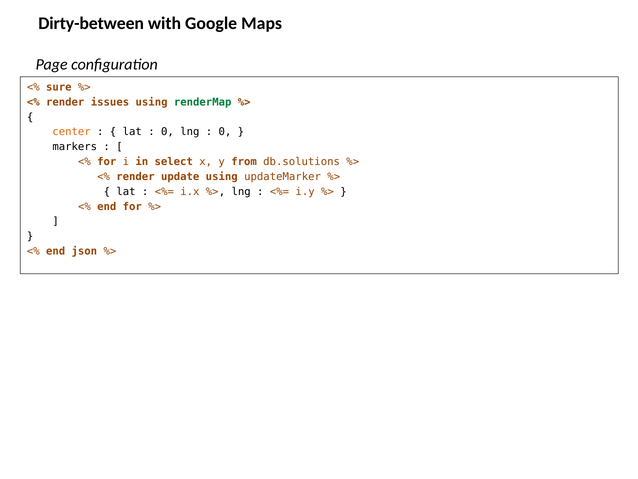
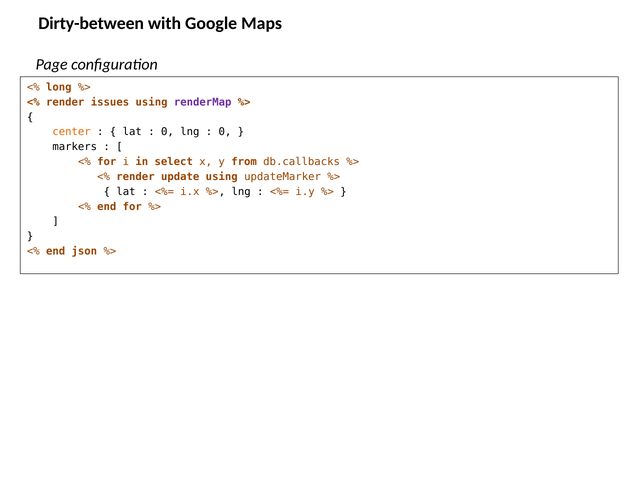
sure: sure -> long
renderMap colour: green -> purple
db.solutions: db.solutions -> db.callbacks
